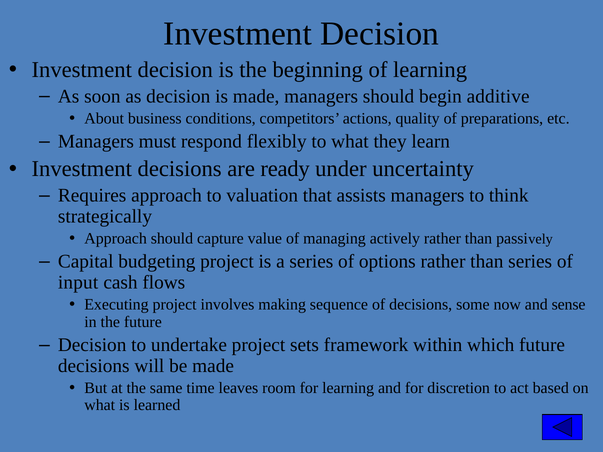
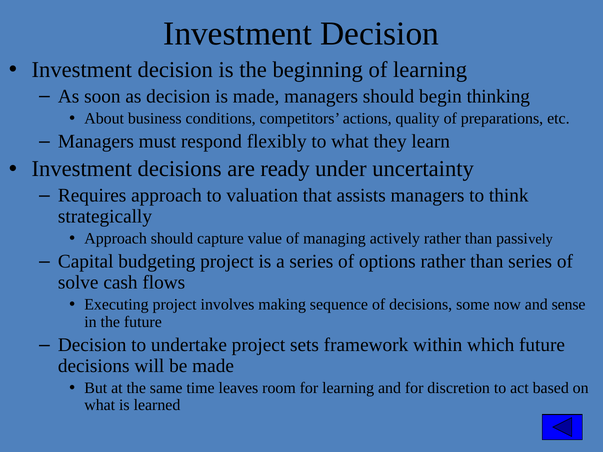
additive: additive -> thinking
input: input -> solve
